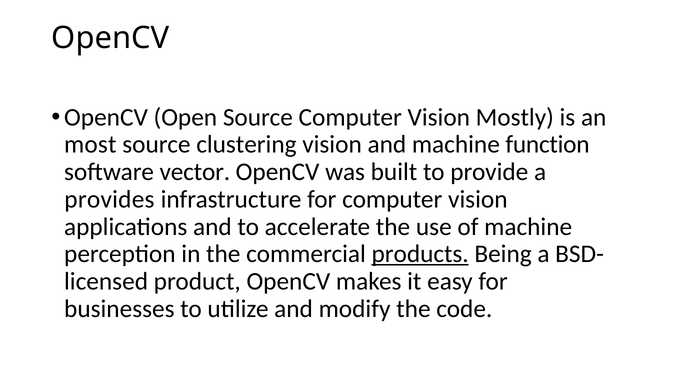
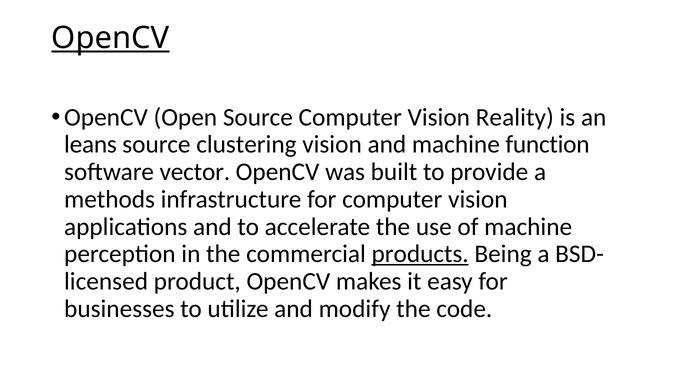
OpenCV at (110, 38) underline: none -> present
Mostly: Mostly -> Reality
most: most -> leans
provides: provides -> methods
